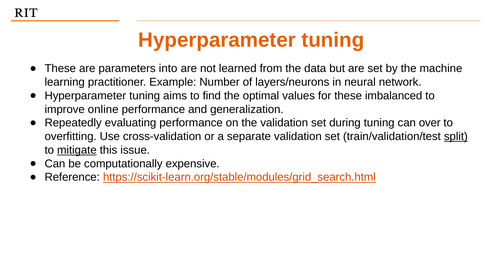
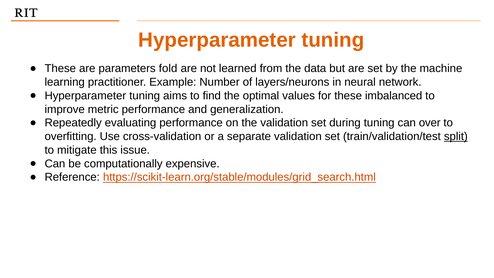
into: into -> fold
online: online -> metric
mitigate underline: present -> none
